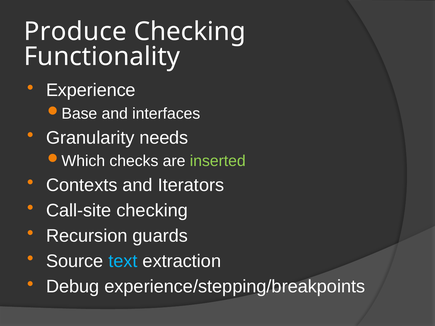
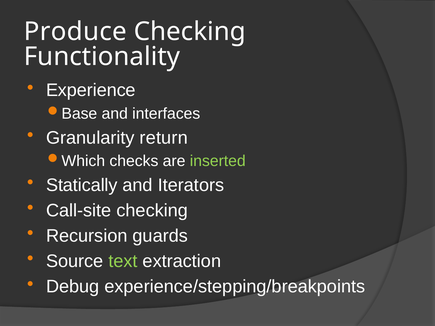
needs: needs -> return
Contexts: Contexts -> Statically
text colour: light blue -> light green
